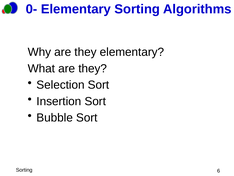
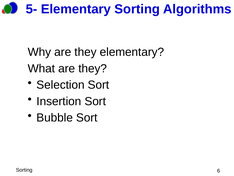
0-: 0- -> 5-
